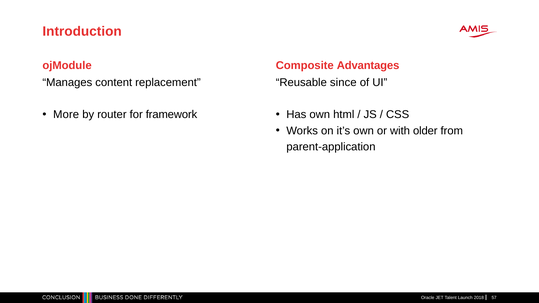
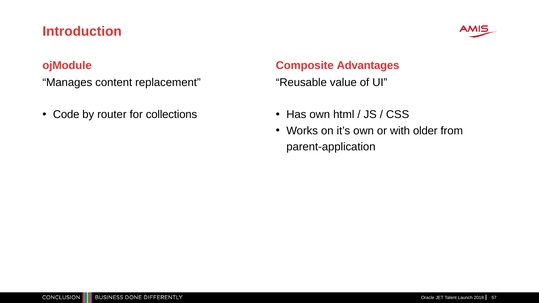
since: since -> value
More: More -> Code
framework: framework -> collections
